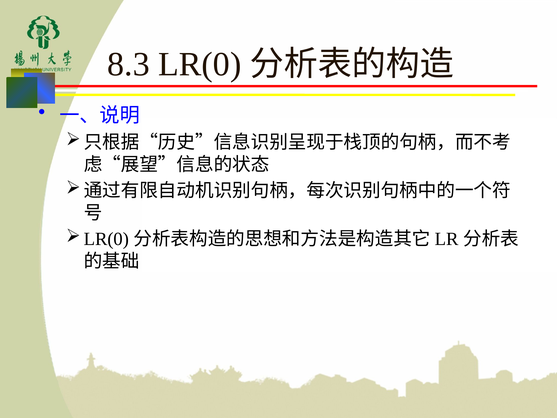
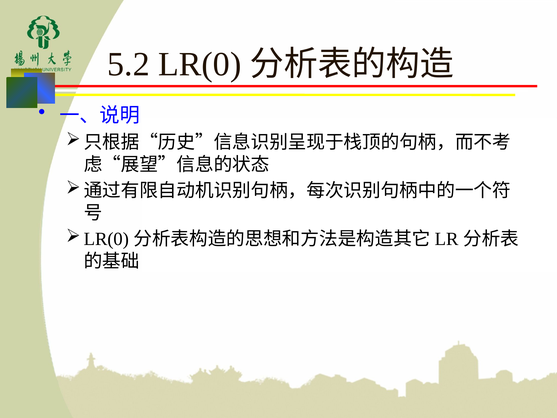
8.3: 8.3 -> 5.2
